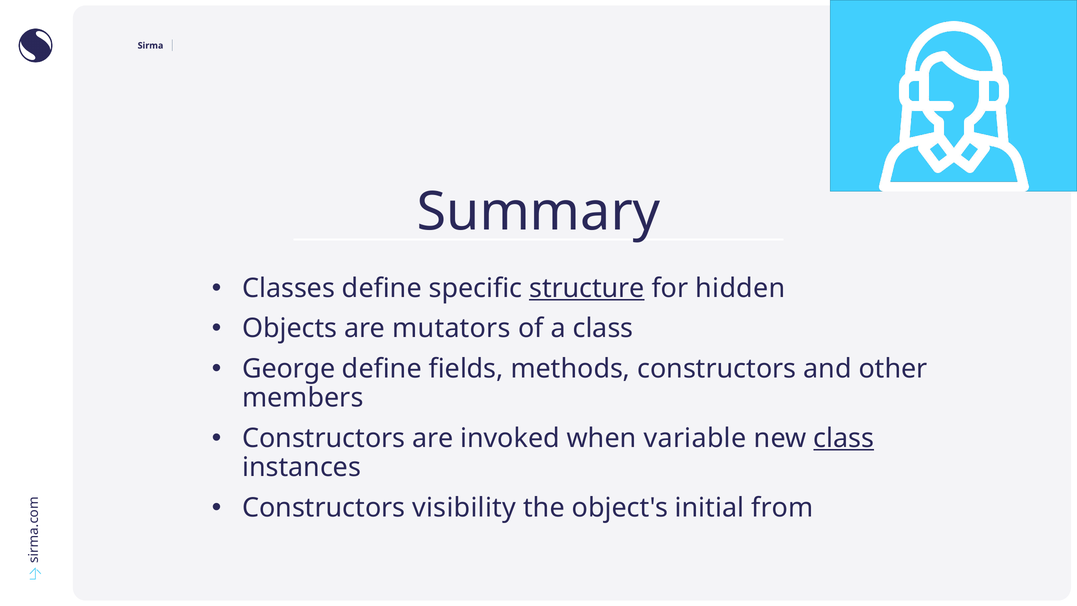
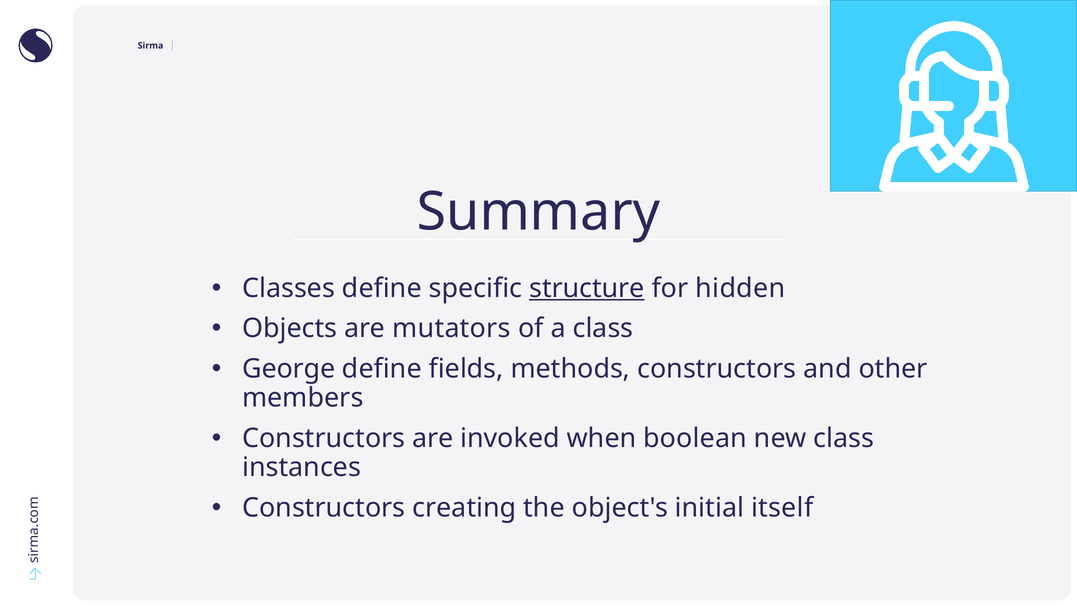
variable: variable -> boolean
class at (844, 438) underline: present -> none
visibility: visibility -> creating
from: from -> itself
